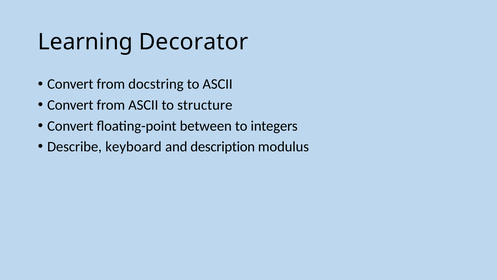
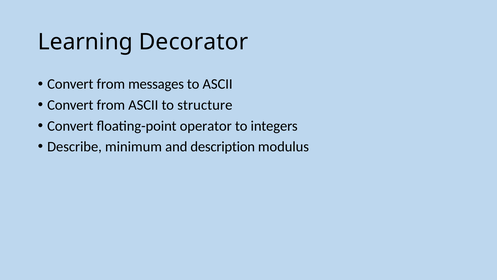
docstring: docstring -> messages
between: between -> operator
keyboard: keyboard -> minimum
